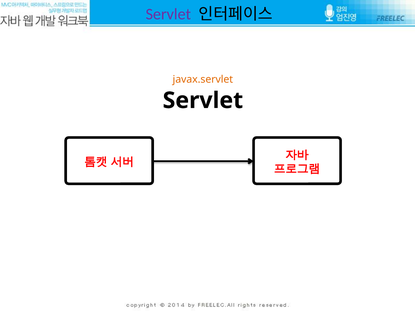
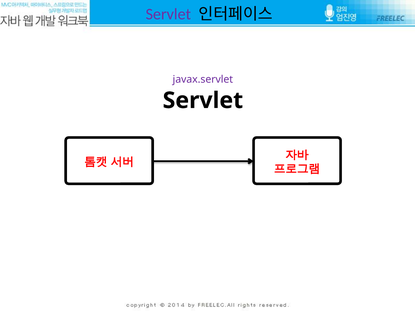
javax.servlet colour: orange -> purple
